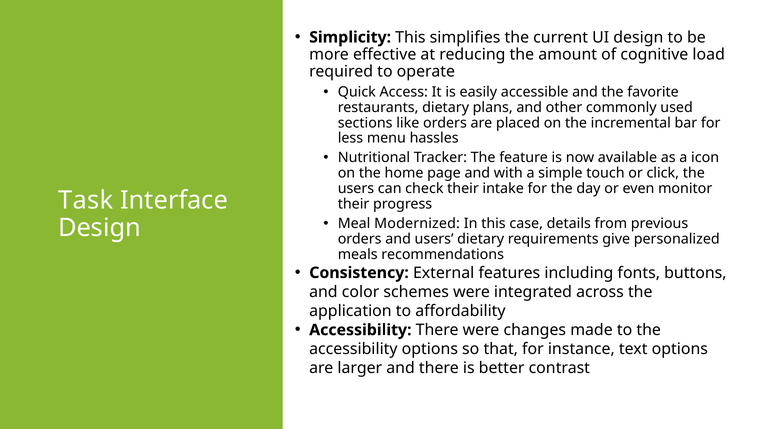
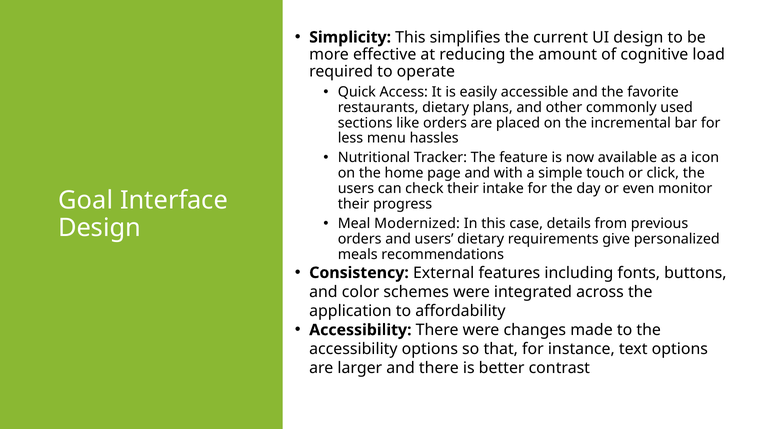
Task: Task -> Goal
